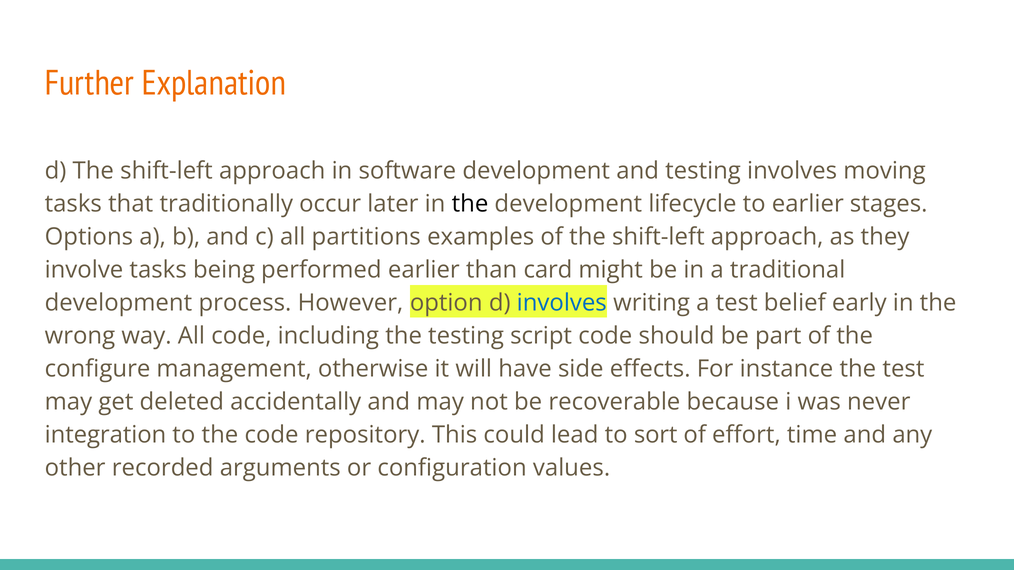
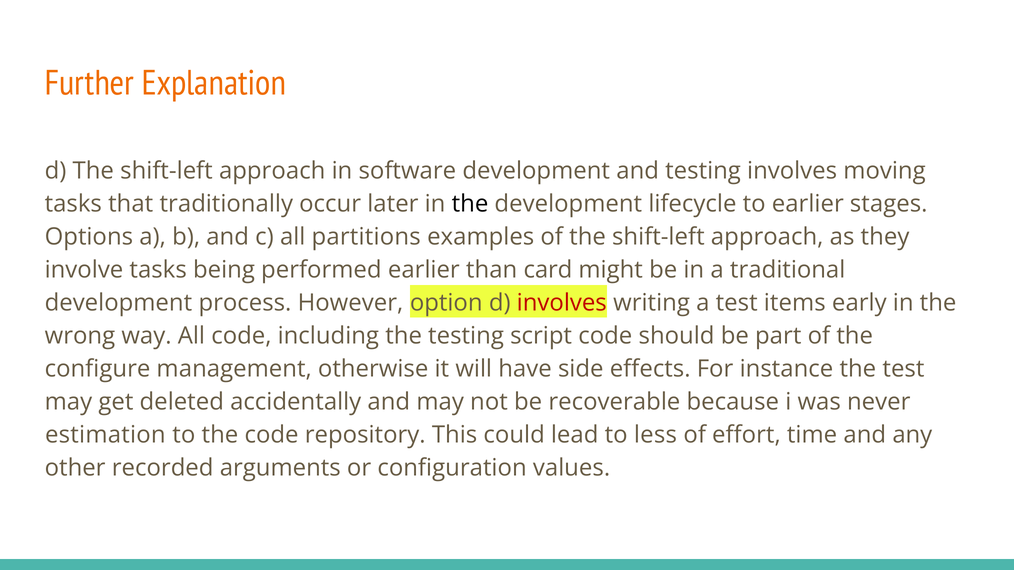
involves at (562, 303) colour: blue -> red
belief: belief -> items
integration: integration -> estimation
sort: sort -> less
